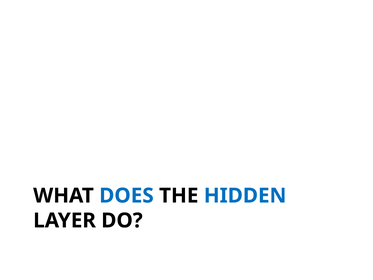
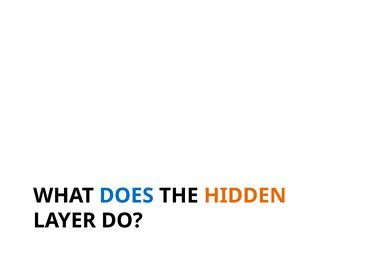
HIDDEN colour: blue -> orange
